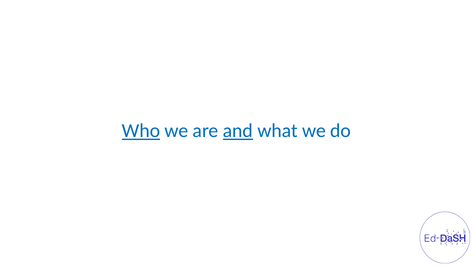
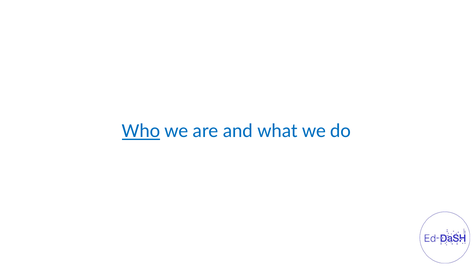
and underline: present -> none
